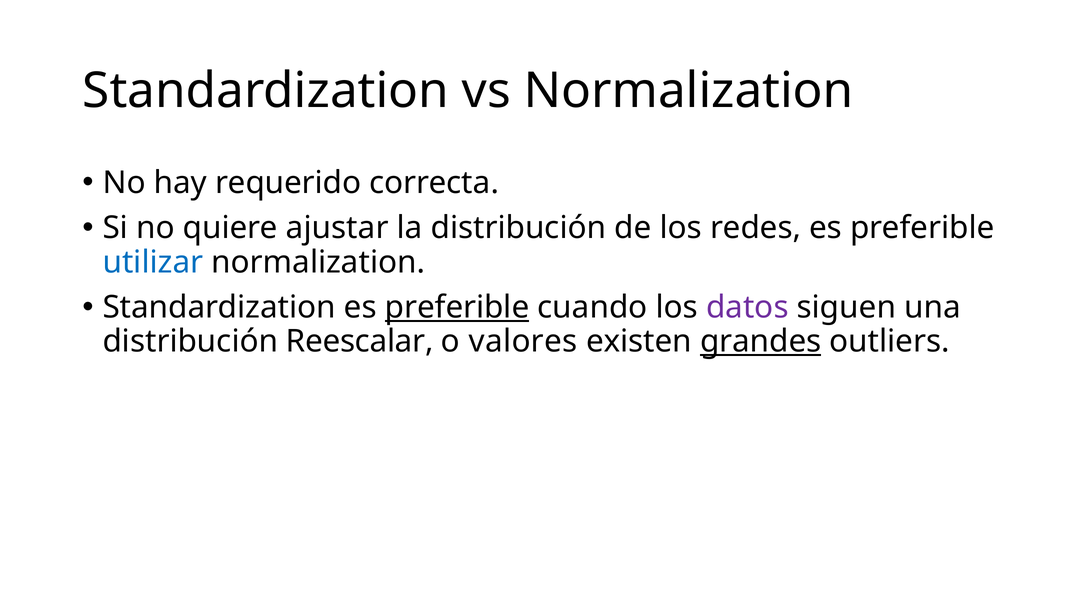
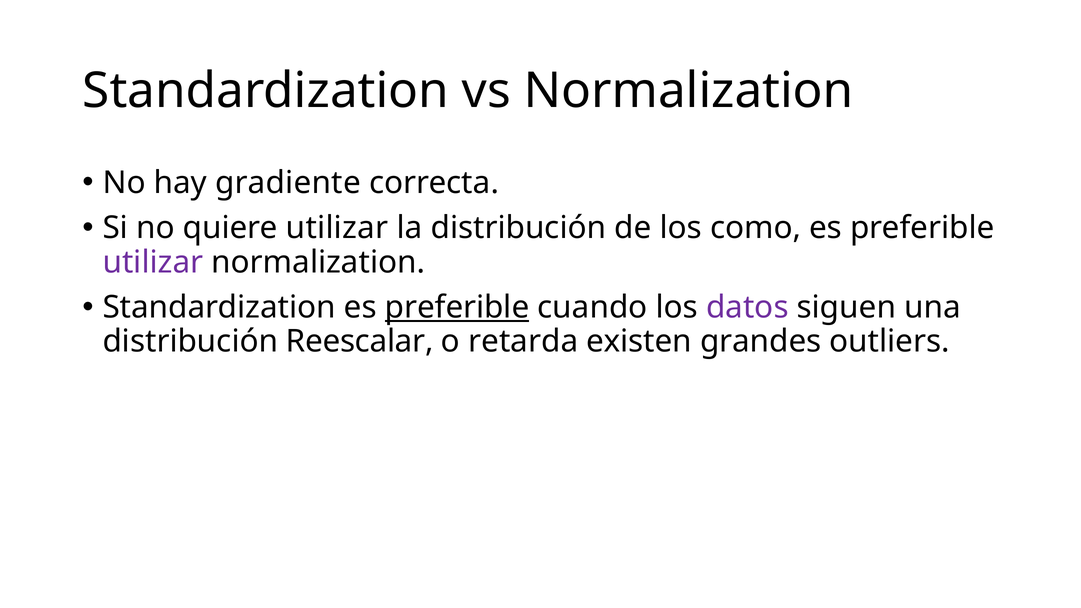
requerido: requerido -> gradiente
quiere ajustar: ajustar -> utilizar
redes: redes -> como
utilizar at (153, 262) colour: blue -> purple
valores: valores -> retarda
grandes underline: present -> none
